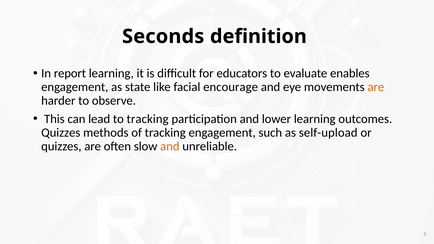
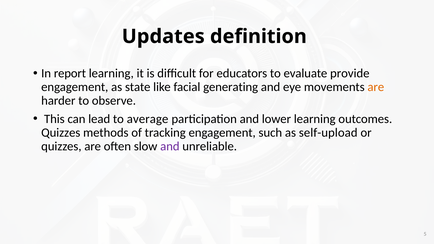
Seconds: Seconds -> Updates
enables: enables -> provide
encourage: encourage -> generating
to tracking: tracking -> average
and at (170, 146) colour: orange -> purple
